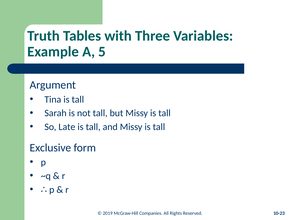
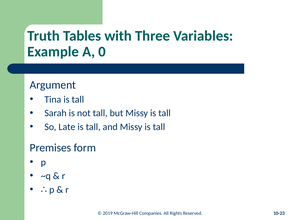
5: 5 -> 0
Exclusive: Exclusive -> Premises
